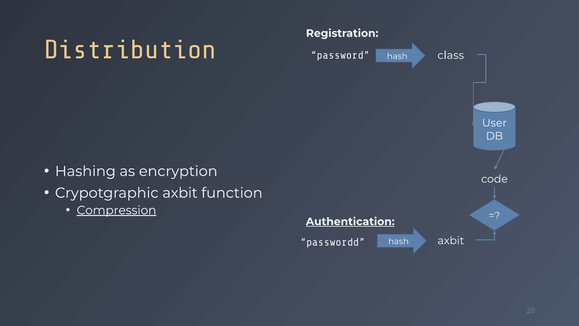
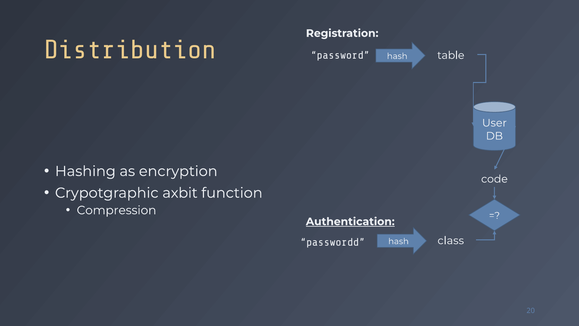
class: class -> table
Compression underline: present -> none
axbit at (451, 240): axbit -> class
